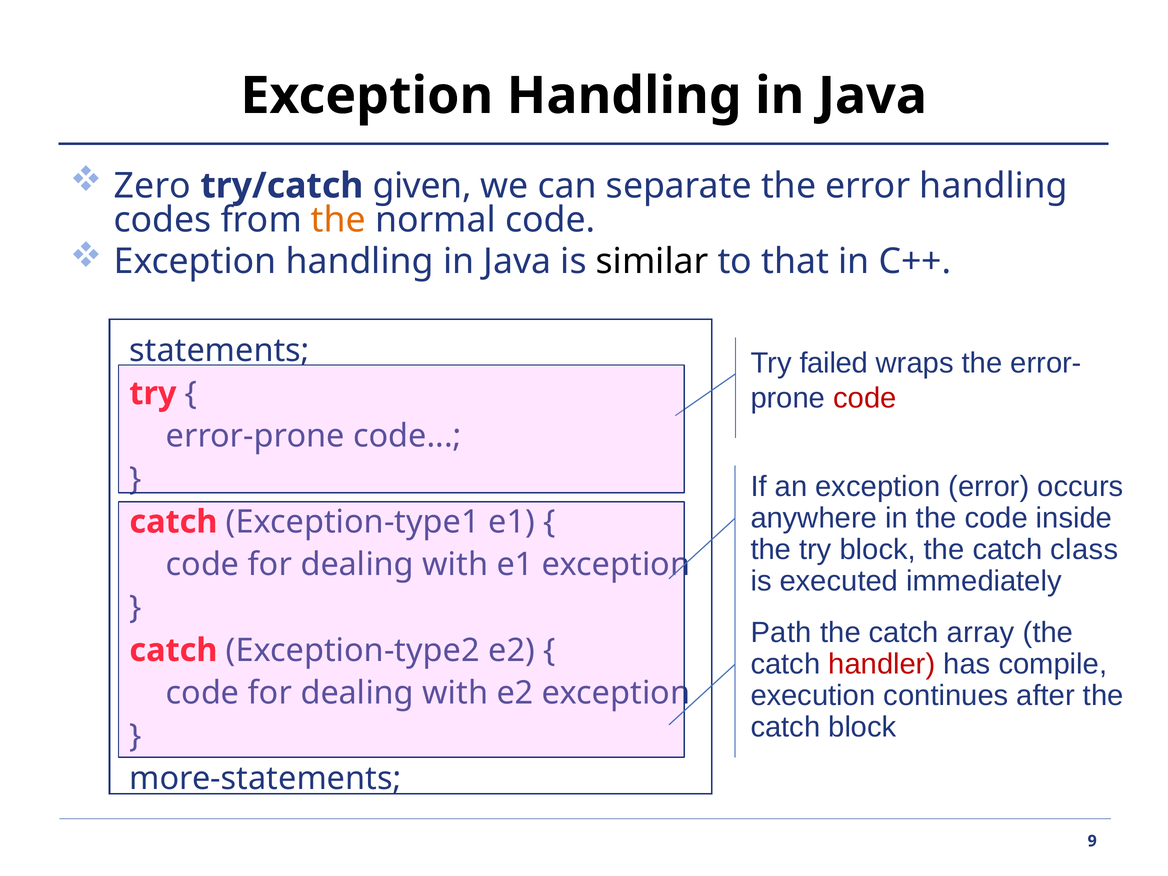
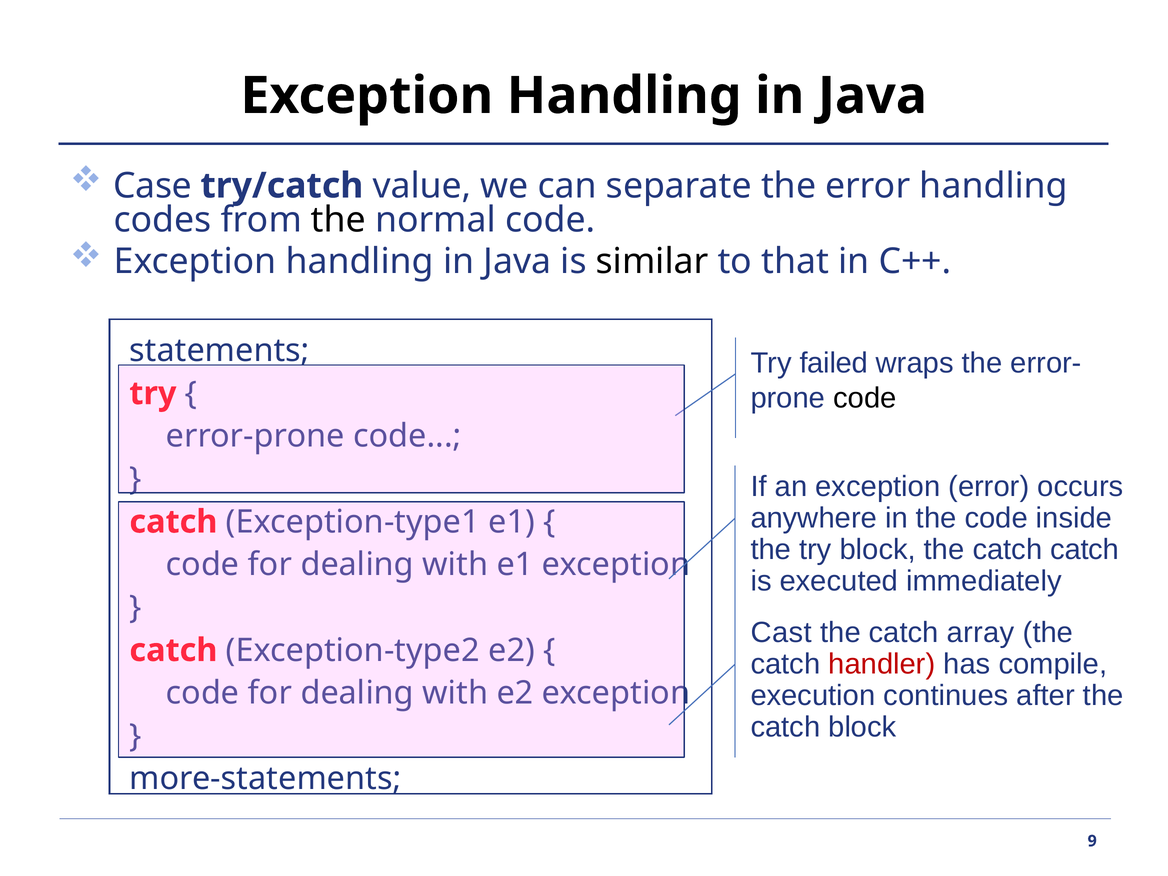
Zero: Zero -> Case
given: given -> value
the at (338, 220) colour: orange -> black
code at (865, 398) colour: red -> black
catch class: class -> catch
Path: Path -> Cast
